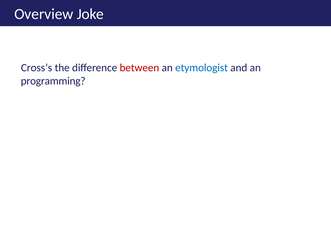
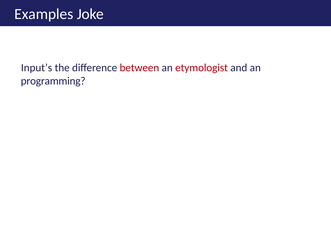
Overview: Overview -> Examples
Cross’s: Cross’s -> Input’s
etymologist colour: blue -> red
